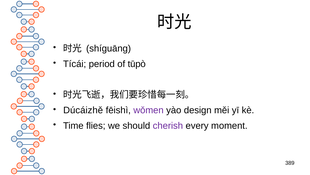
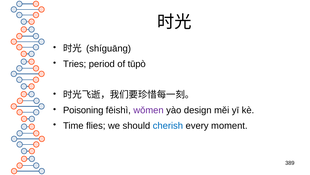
Tícái: Tícái -> Tries
Dúcáizhě: Dúcáizhě -> Poisoning
cherish colour: purple -> blue
